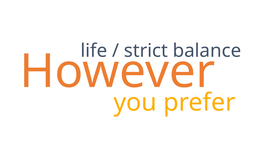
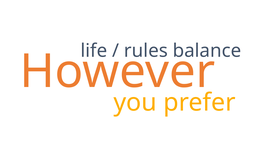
strict: strict -> rules
